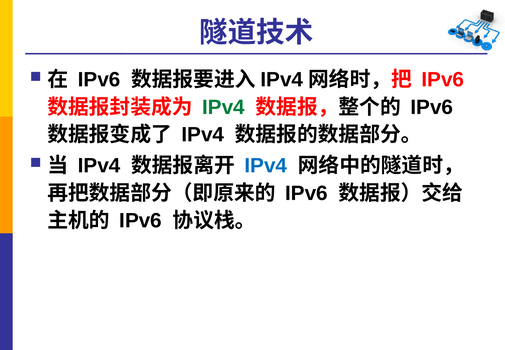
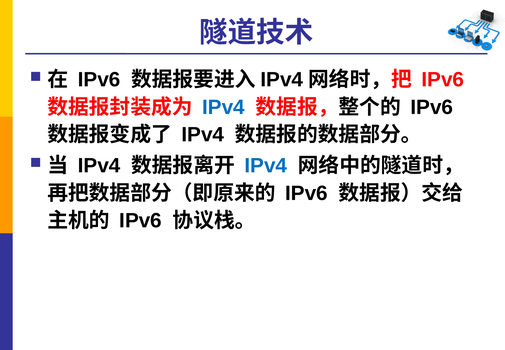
IPv4 at (224, 107) colour: green -> blue
